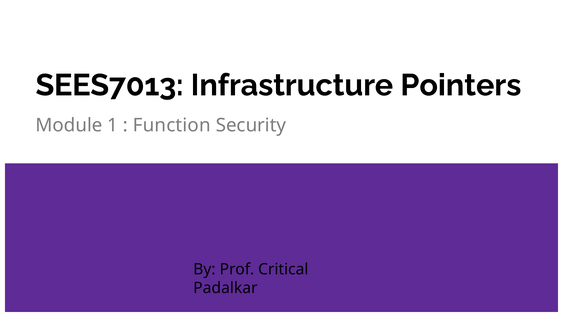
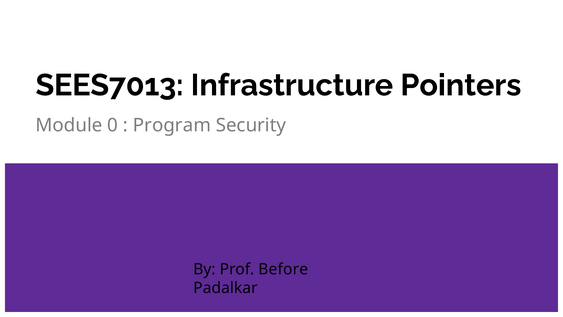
1: 1 -> 0
Function: Function -> Program
Critical: Critical -> Before
